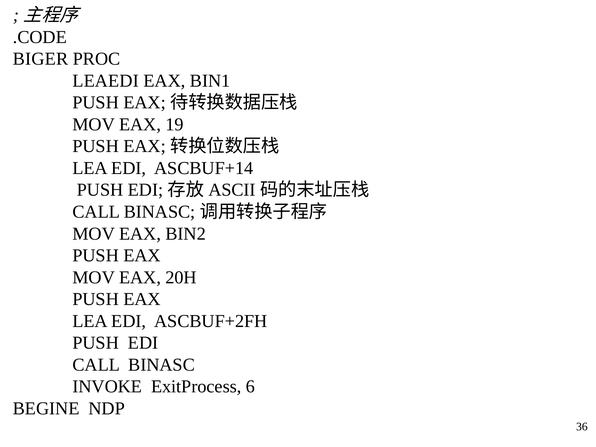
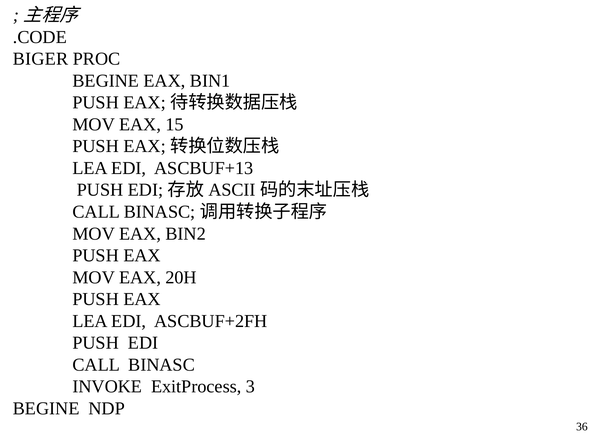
LEAEDI at (106, 81): LEAEDI -> BEGINE
19: 19 -> 15
ASCBUF+14: ASCBUF+14 -> ASCBUF+13
6: 6 -> 3
